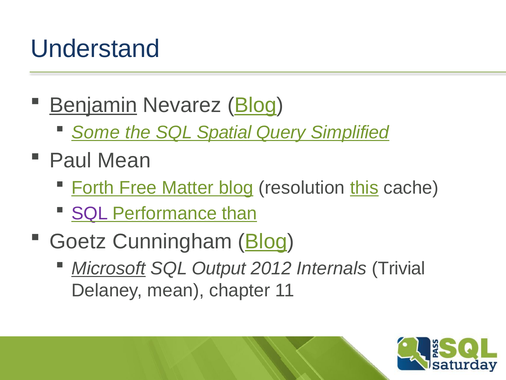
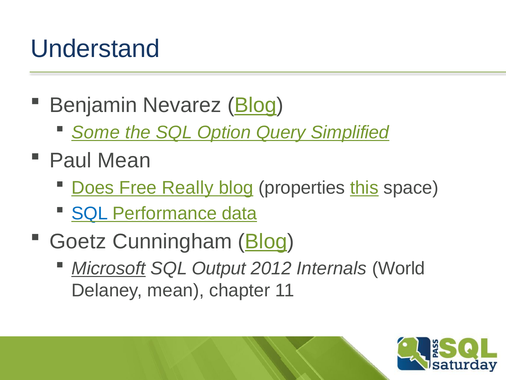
Benjamin underline: present -> none
Spatial: Spatial -> Option
Forth: Forth -> Does
Matter: Matter -> Really
resolution: resolution -> properties
cache: cache -> space
SQL at (90, 213) colour: purple -> blue
than: than -> data
Trivial: Trivial -> World
